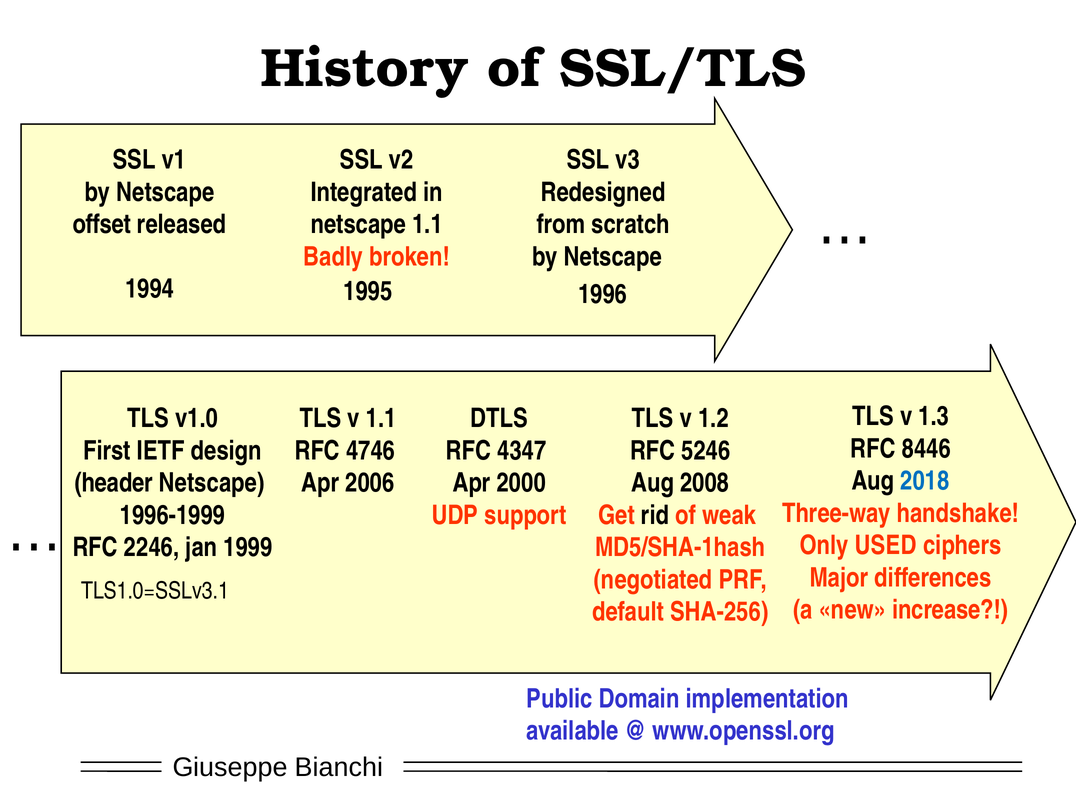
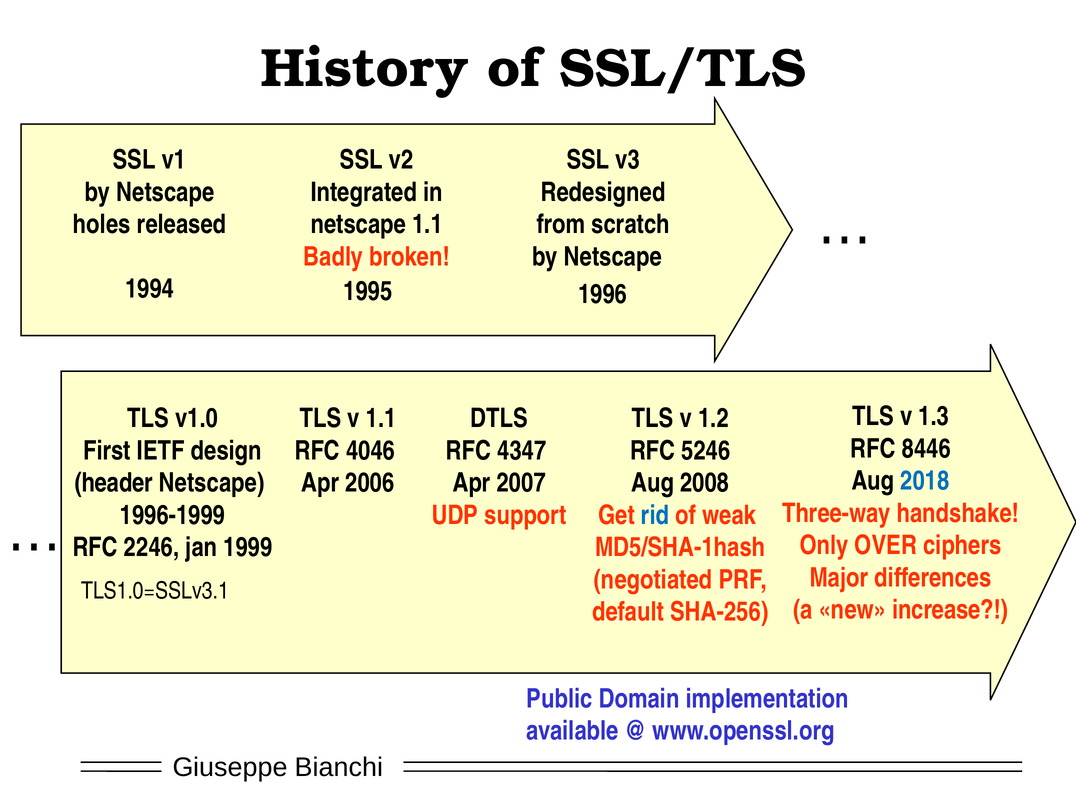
offset: offset -> holes
4746: 4746 -> 4046
2000: 2000 -> 2007
rid colour: black -> blue
USED: USED -> OVER
